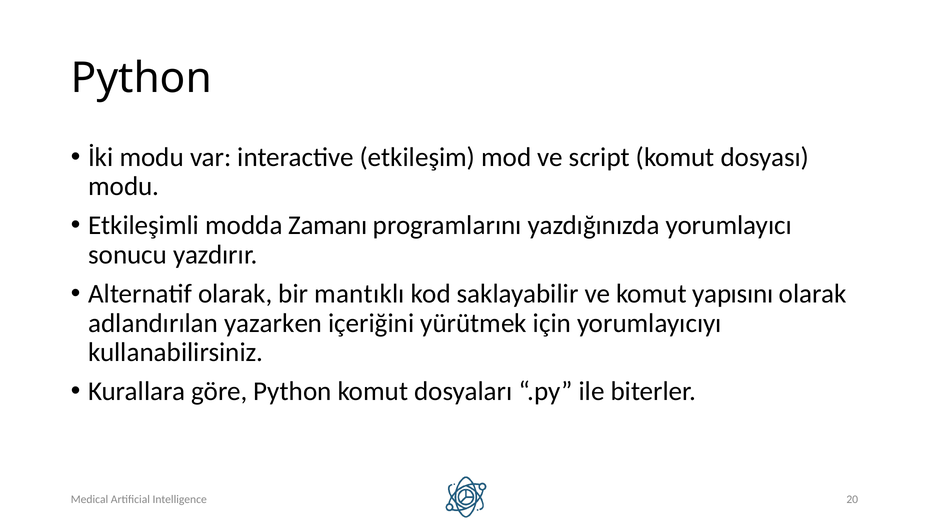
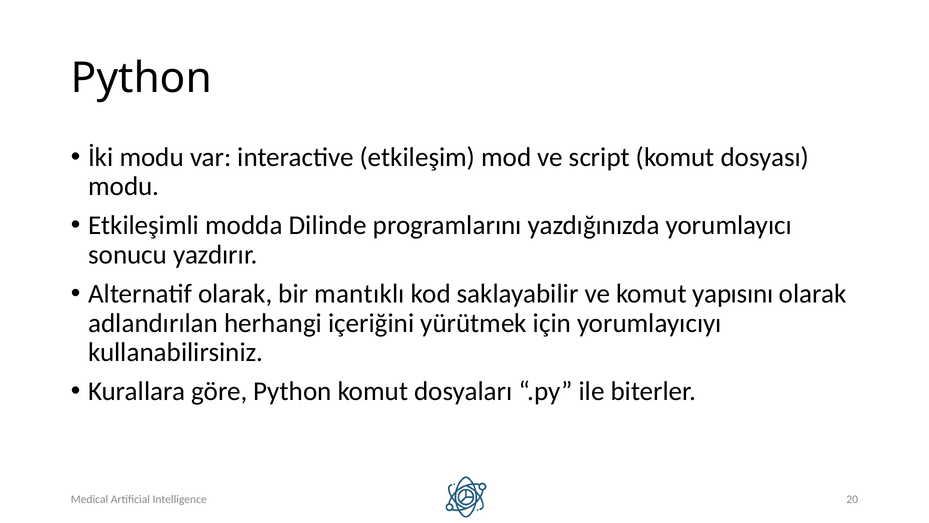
Zamanı: Zamanı -> Dilinde
yazarken: yazarken -> herhangi
